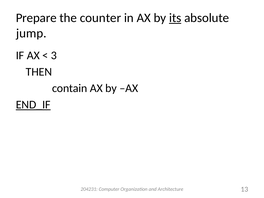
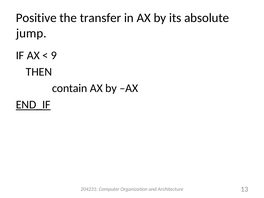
Prepare: Prepare -> Positive
counter: counter -> transfer
its underline: present -> none
3: 3 -> 9
